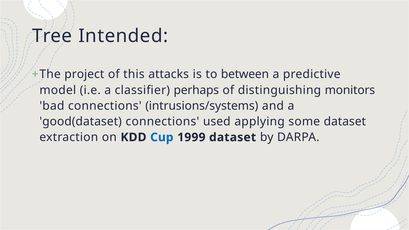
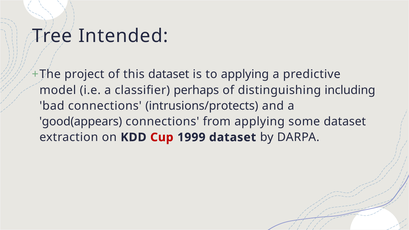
this attacks: attacks -> dataset
to between: between -> applying
monitors: monitors -> including
intrusions/systems: intrusions/systems -> intrusions/protects
good(dataset: good(dataset -> good(appears
used: used -> from
Cup colour: blue -> red
